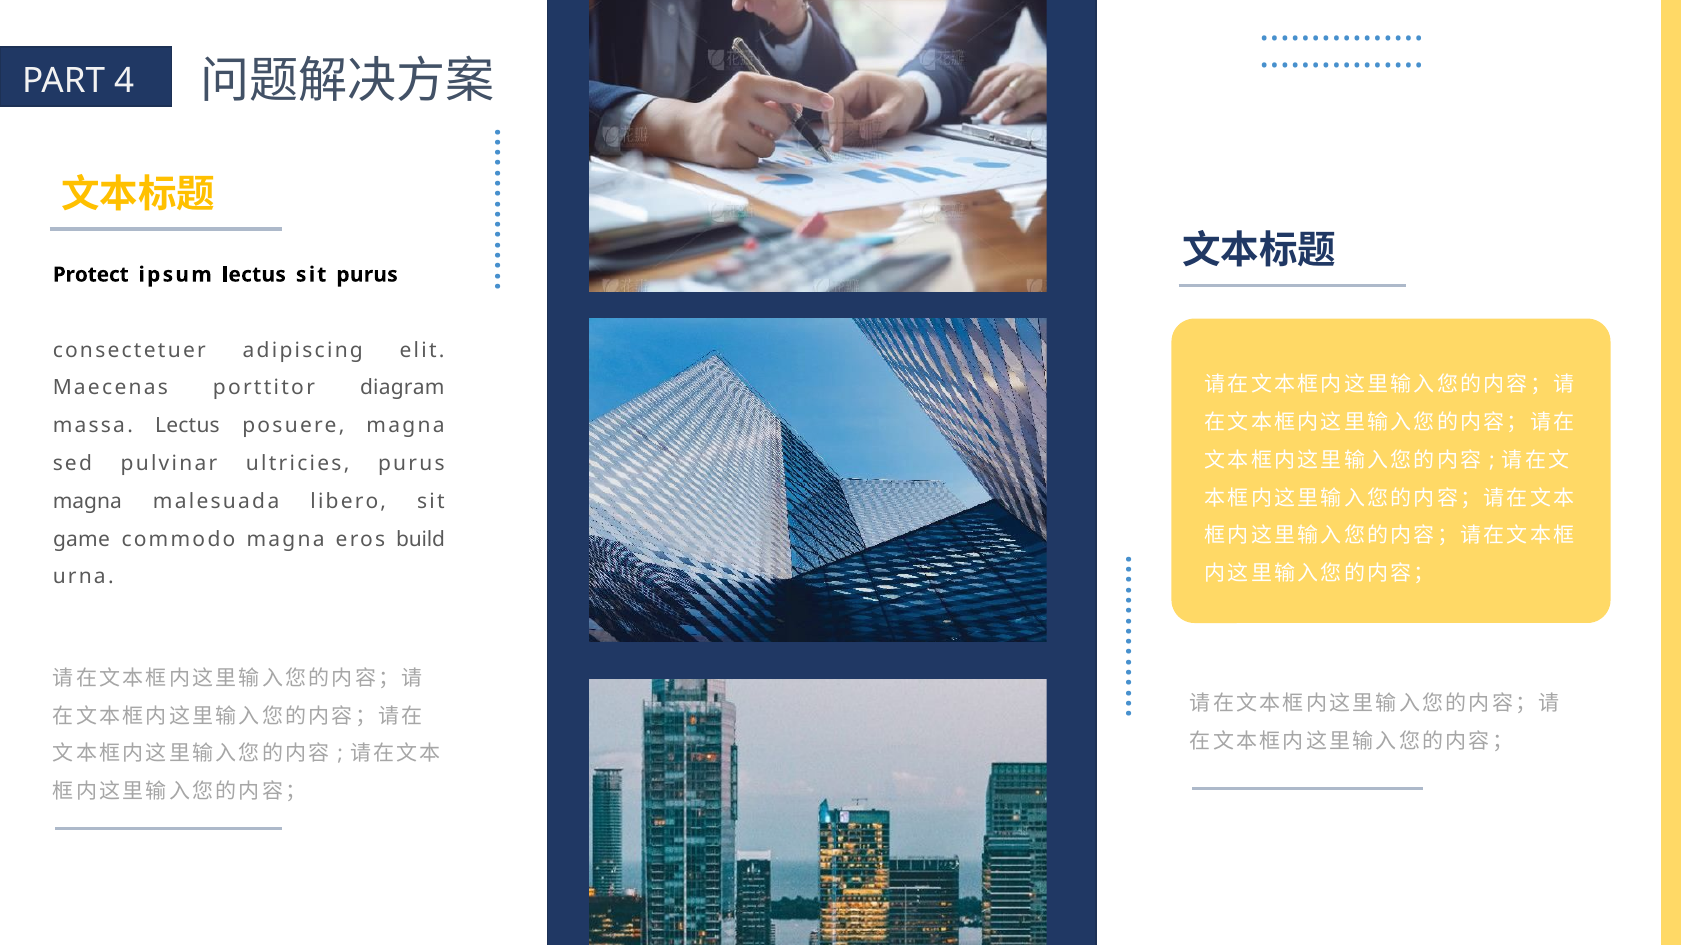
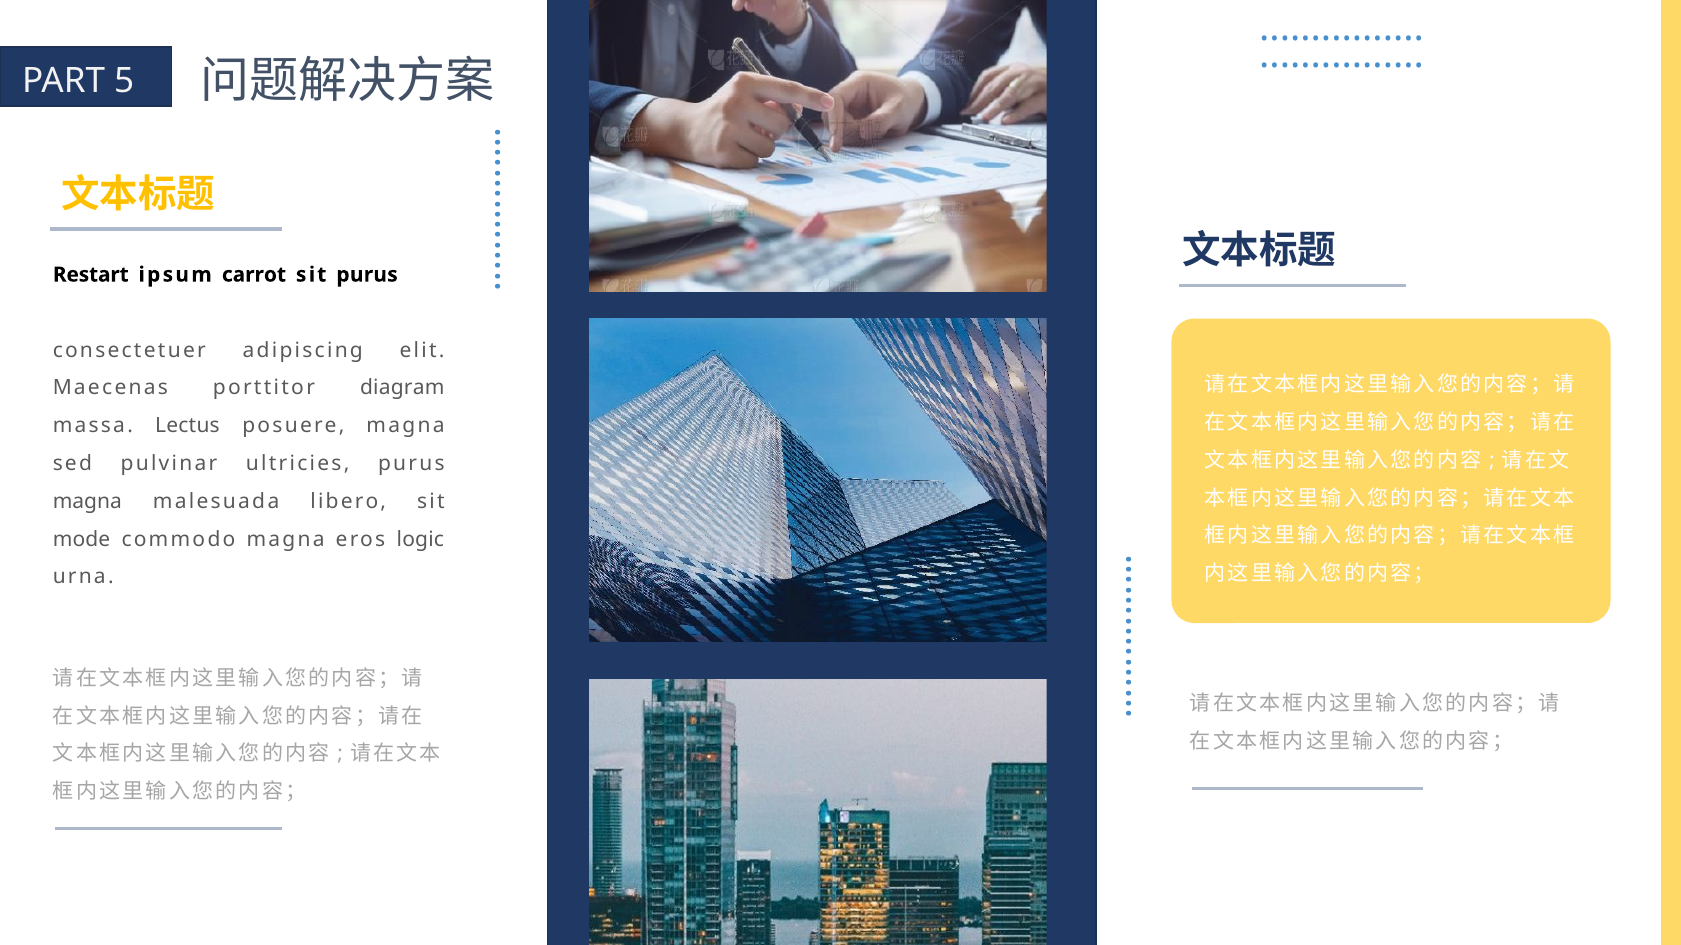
4: 4 -> 5
Protect: Protect -> Restart
ipsum lectus: lectus -> carrot
game: game -> mode
build: build -> logic
